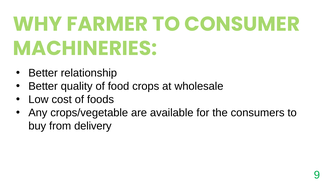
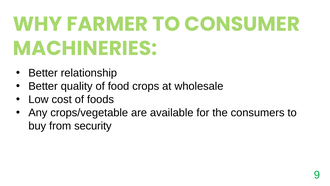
delivery: delivery -> security
